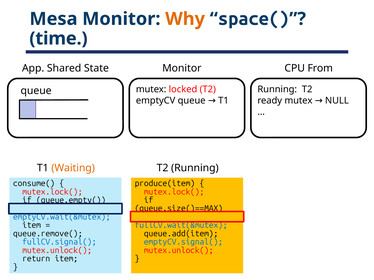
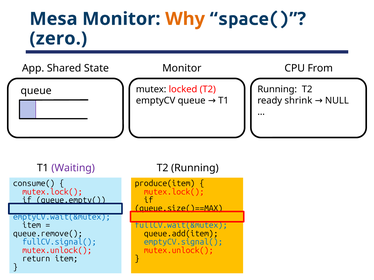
time: time -> zero
ready mutex: mutex -> shrink
Waiting colour: orange -> purple
